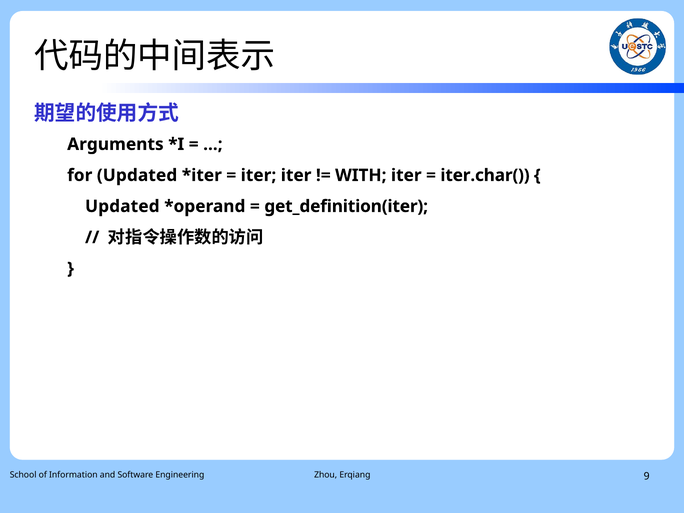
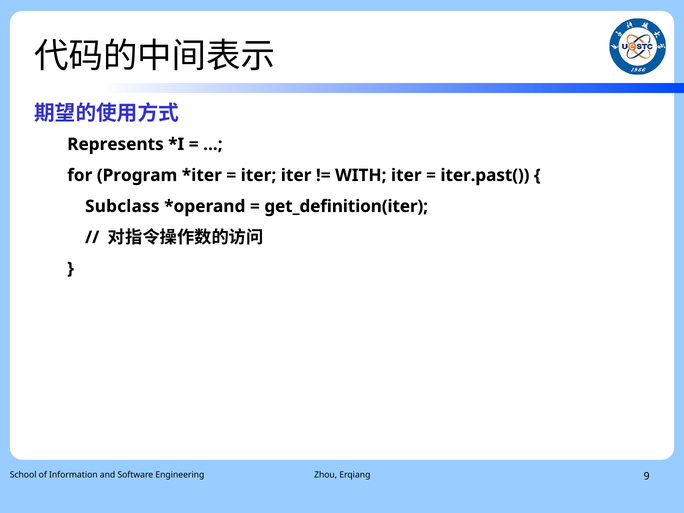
Arguments: Arguments -> Represents
for Updated: Updated -> Program
iter.char(: iter.char( -> iter.past(
Updated at (122, 206): Updated -> Subclass
